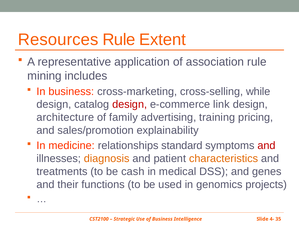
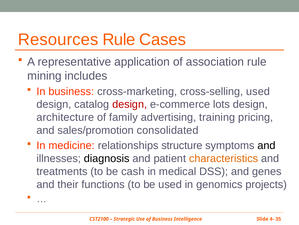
Extent: Extent -> Cases
cross-selling while: while -> used
link: link -> lots
explainability: explainability -> consolidated
standard: standard -> structure
and at (267, 145) colour: red -> black
diagnosis colour: orange -> black
